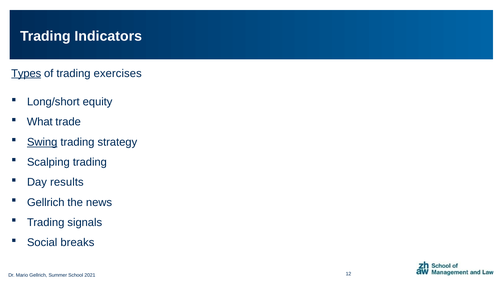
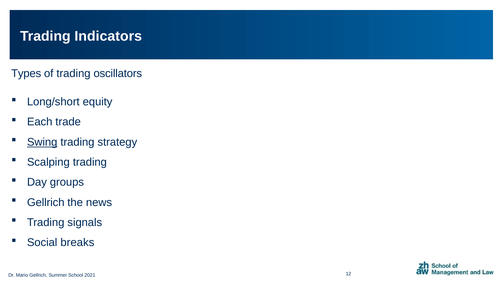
Types underline: present -> none
exercises: exercises -> oscillators
What: What -> Each
results: results -> groups
